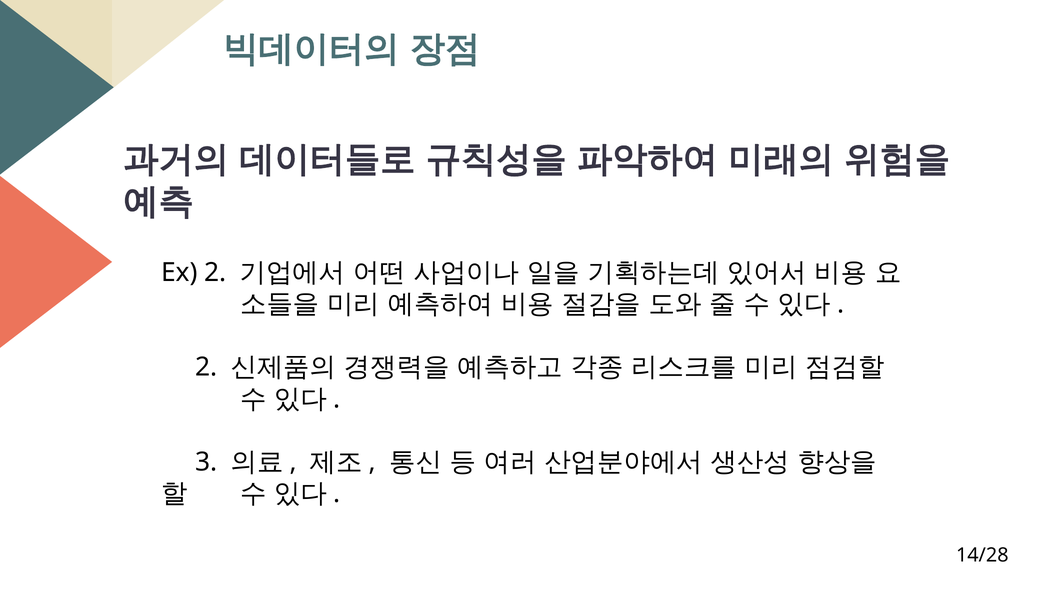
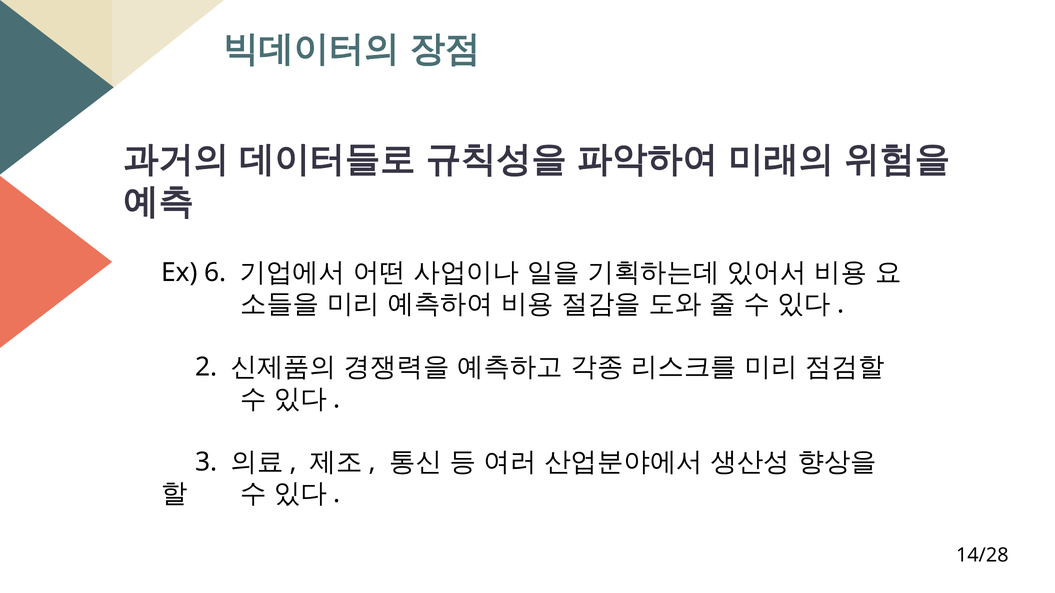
Ex 2: 2 -> 6
